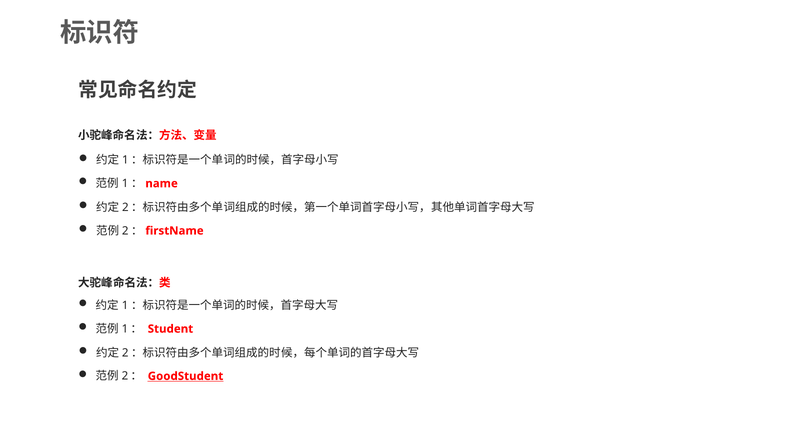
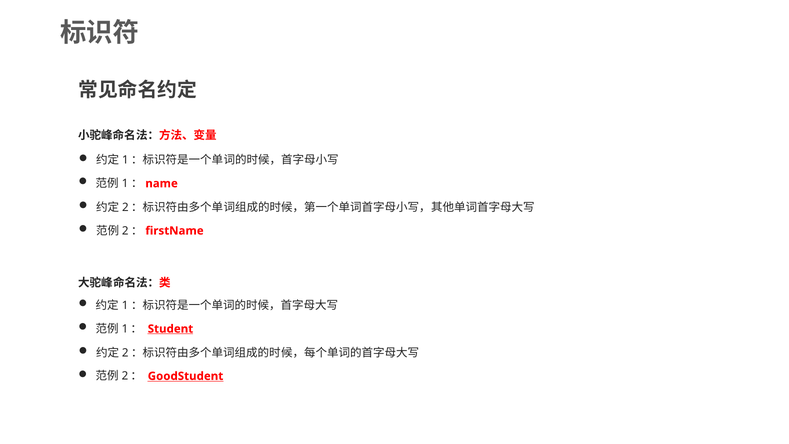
Student underline: none -> present
